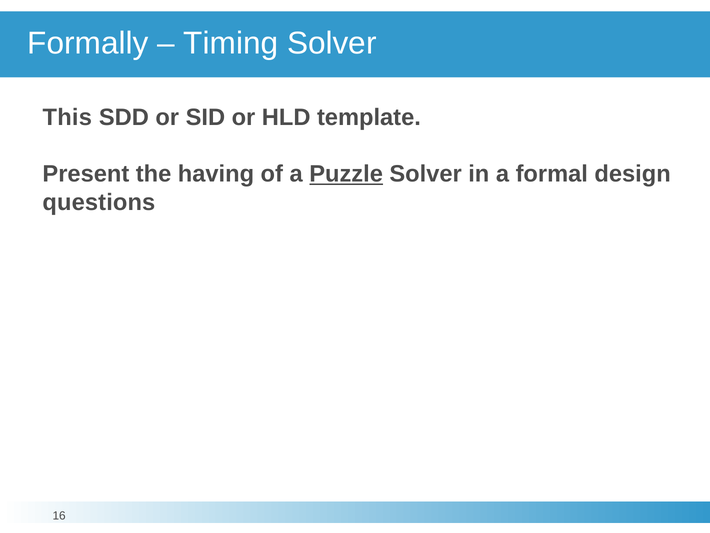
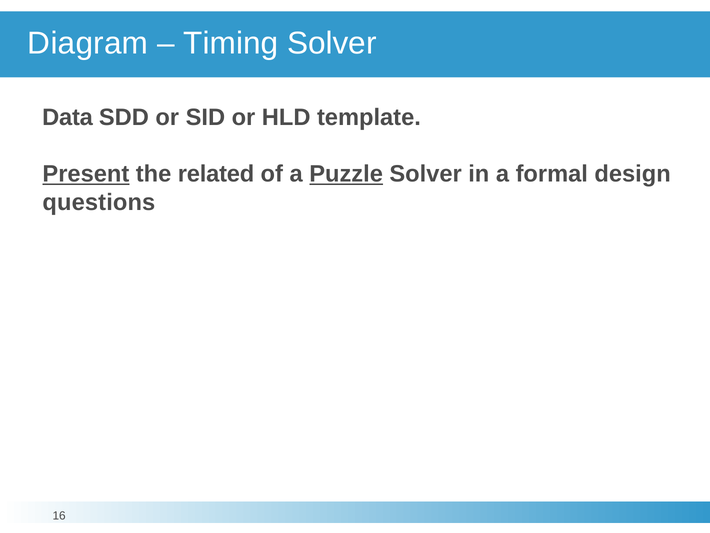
Formally: Formally -> Diagram
This: This -> Data
Present underline: none -> present
having: having -> related
